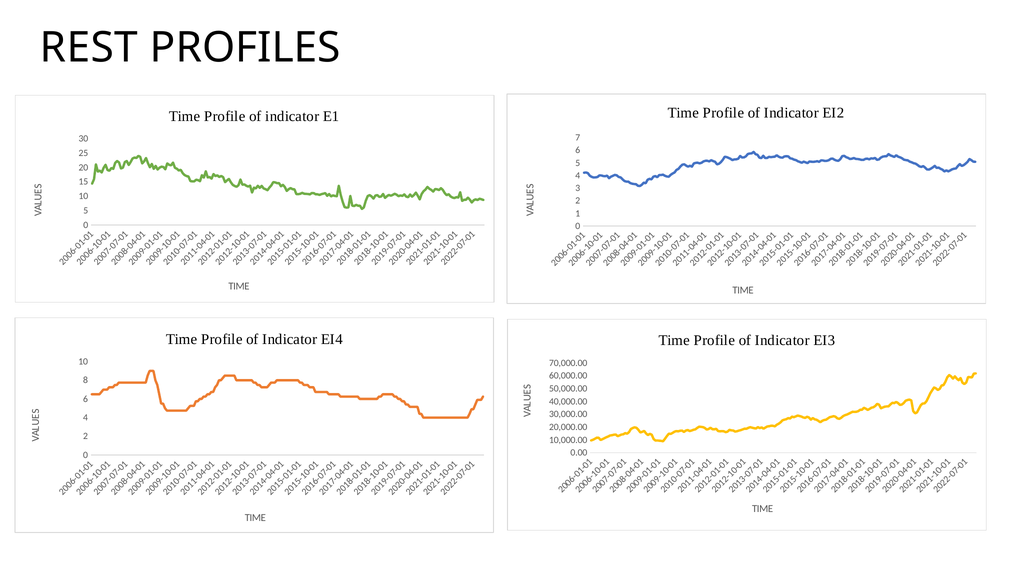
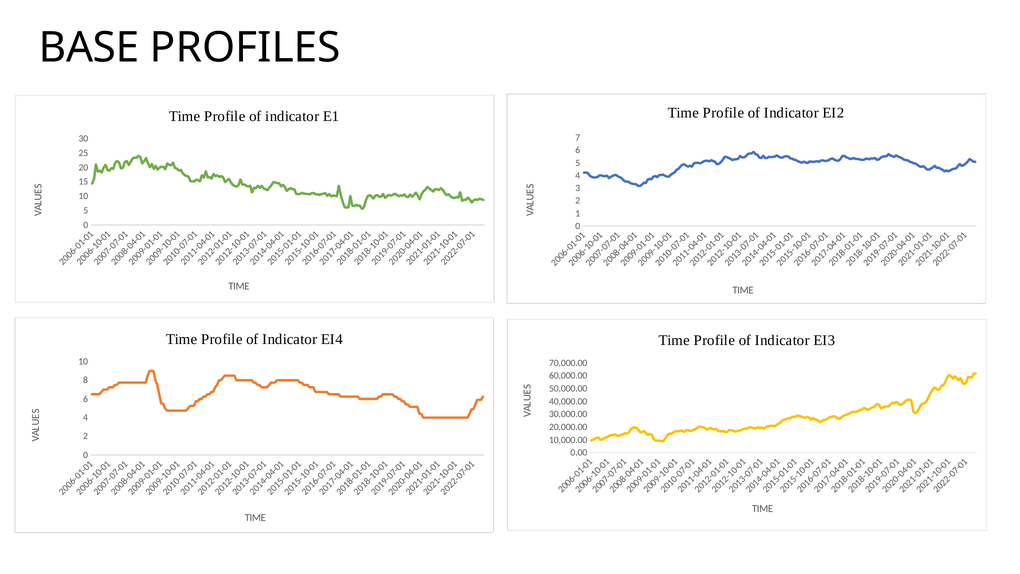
REST: REST -> BASE
